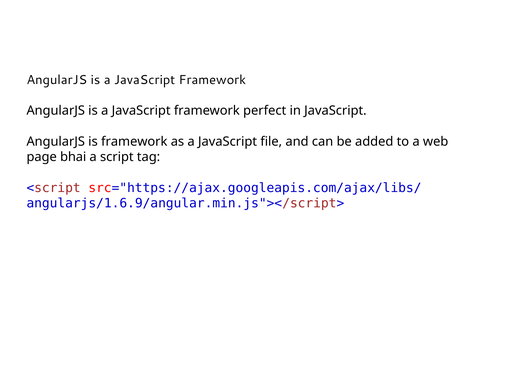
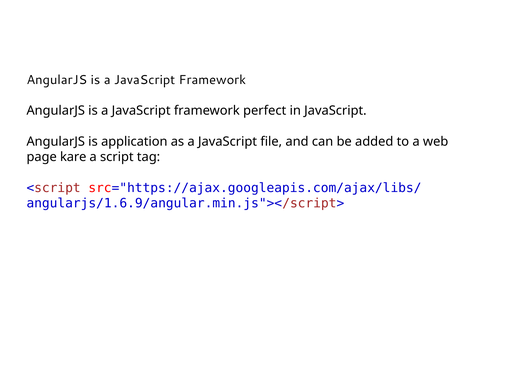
is framework: framework -> application
bhai: bhai -> kare
